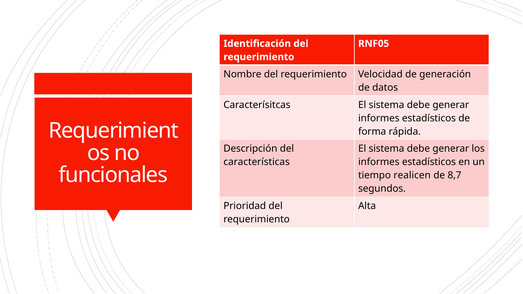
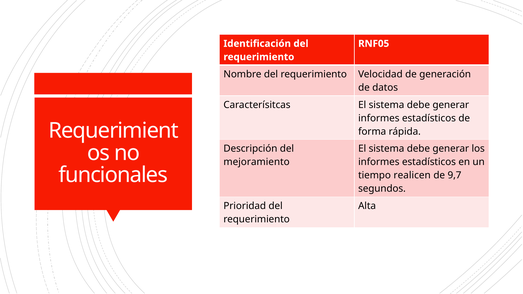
características: características -> mejoramiento
8,7: 8,7 -> 9,7
